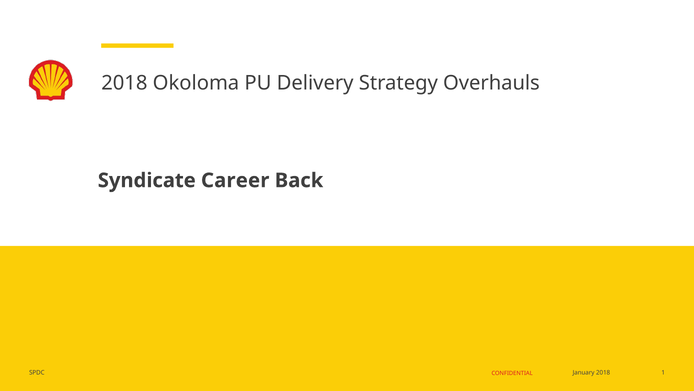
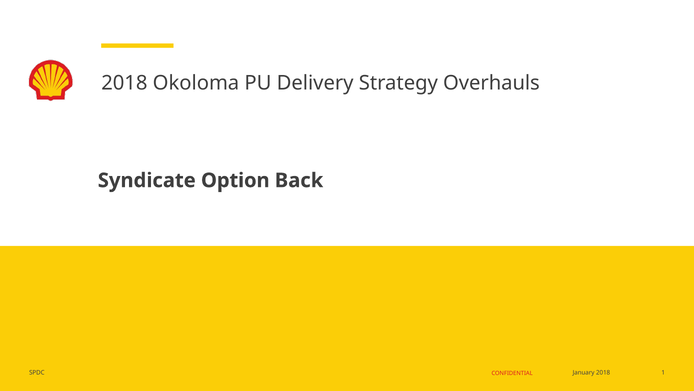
Career: Career -> Option
